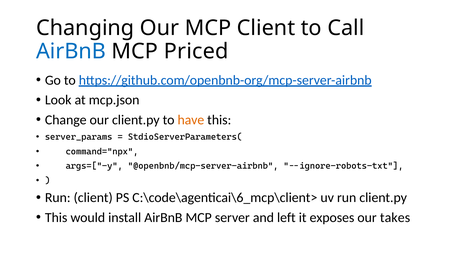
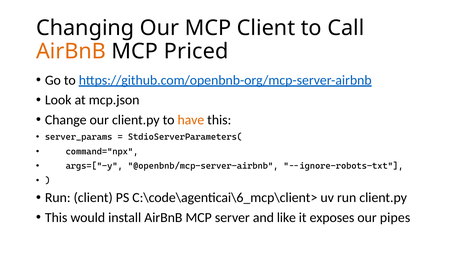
AirBnB at (71, 51) colour: blue -> orange
left: left -> like
takes: takes -> pipes
